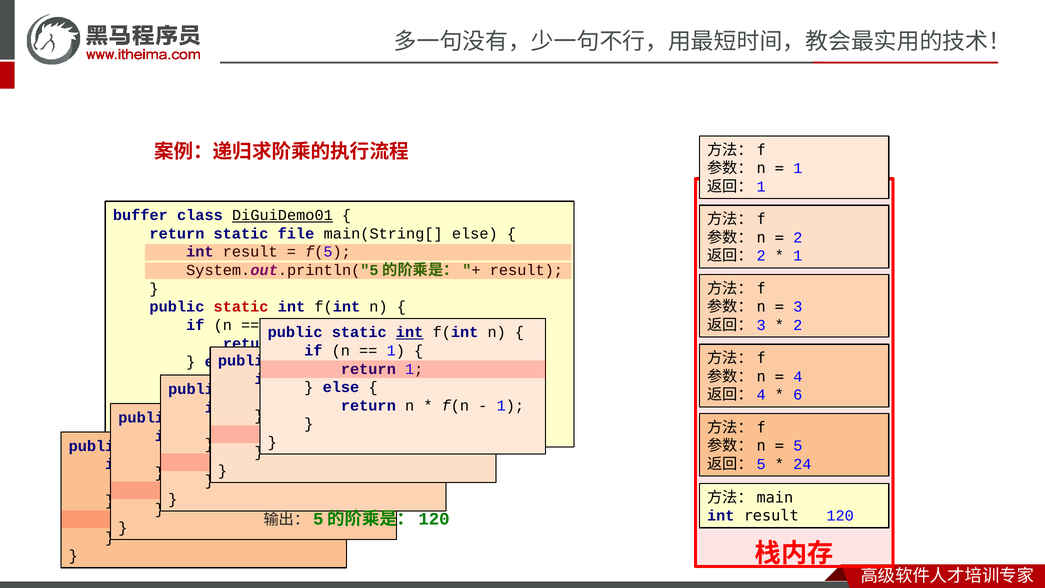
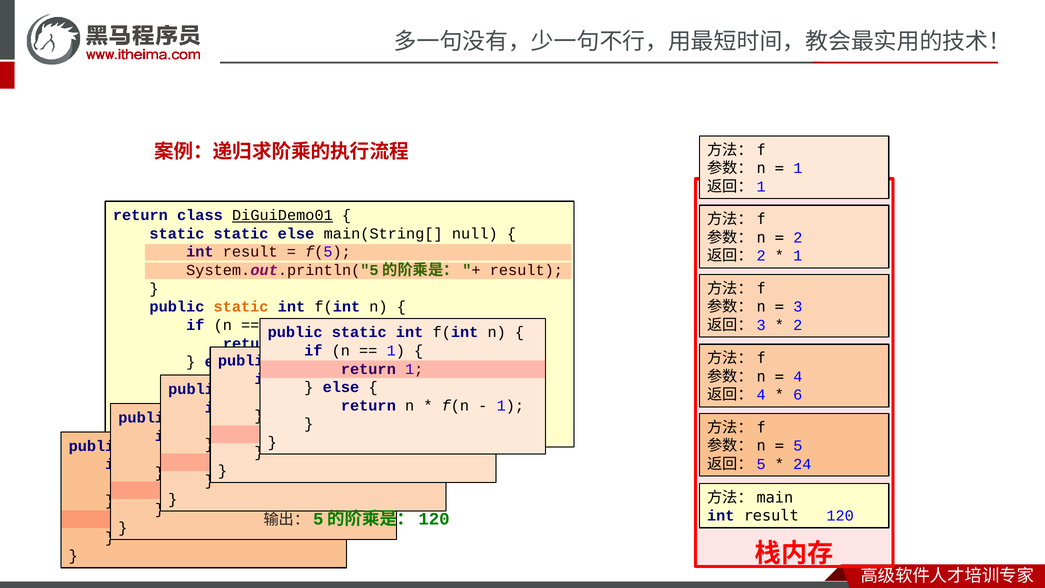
buffer at (140, 215): buffer -> return
return at (177, 234): return -> static
static file: file -> else
main(String[ else: else -> null
static at (241, 307) colour: red -> orange
int at (410, 332) underline: present -> none
